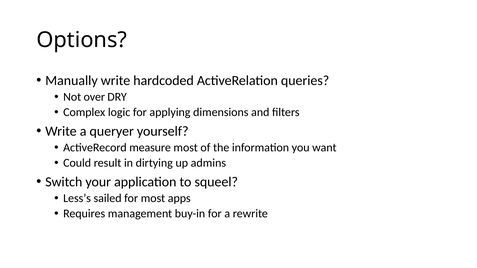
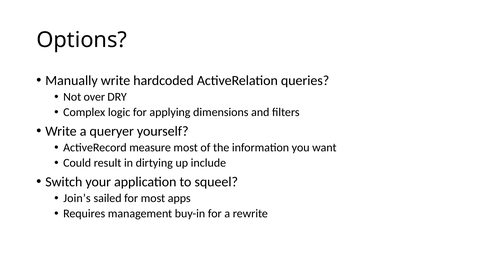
admins: admins -> include
Less’s: Less’s -> Join’s
